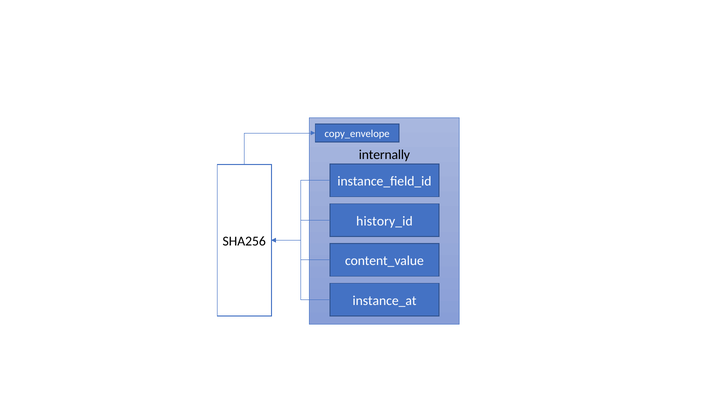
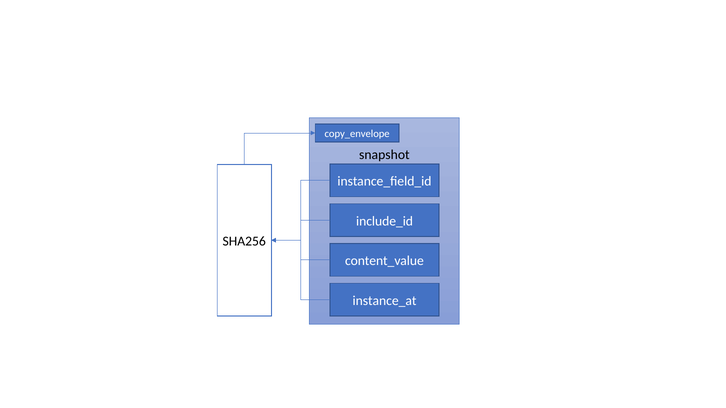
internally: internally -> snapshot
history_id: history_id -> include_id
